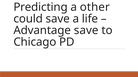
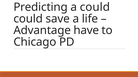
a other: other -> could
Advantage save: save -> have
